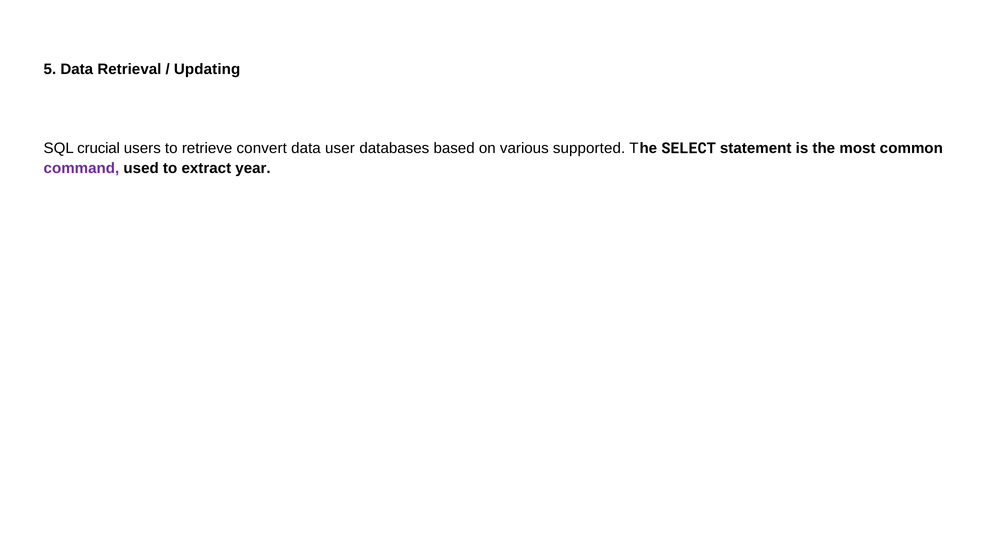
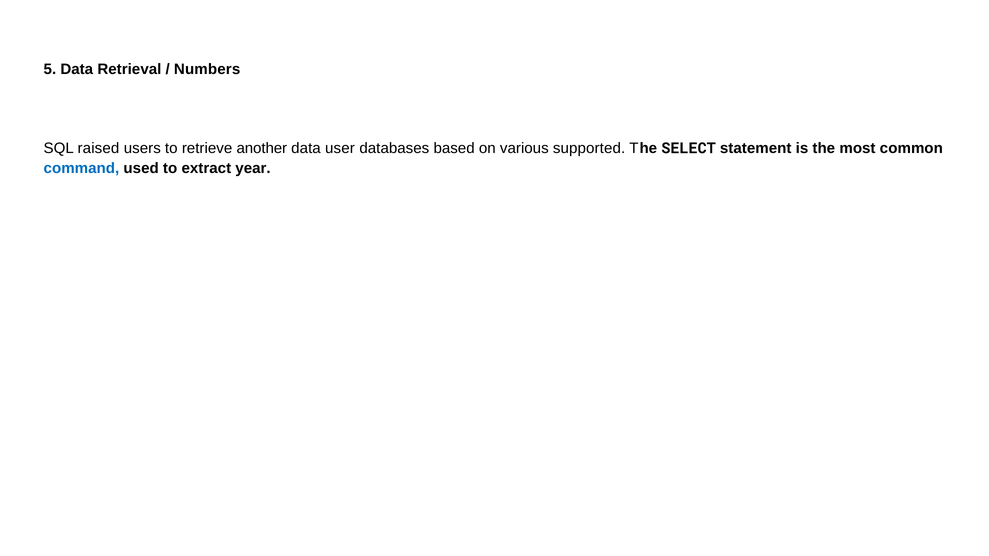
Updating: Updating -> Numbers
crucial: crucial -> raised
convert: convert -> another
command colour: purple -> blue
